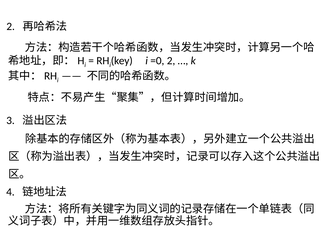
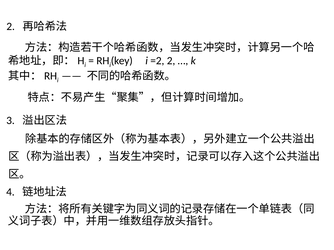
=0: =0 -> =2
